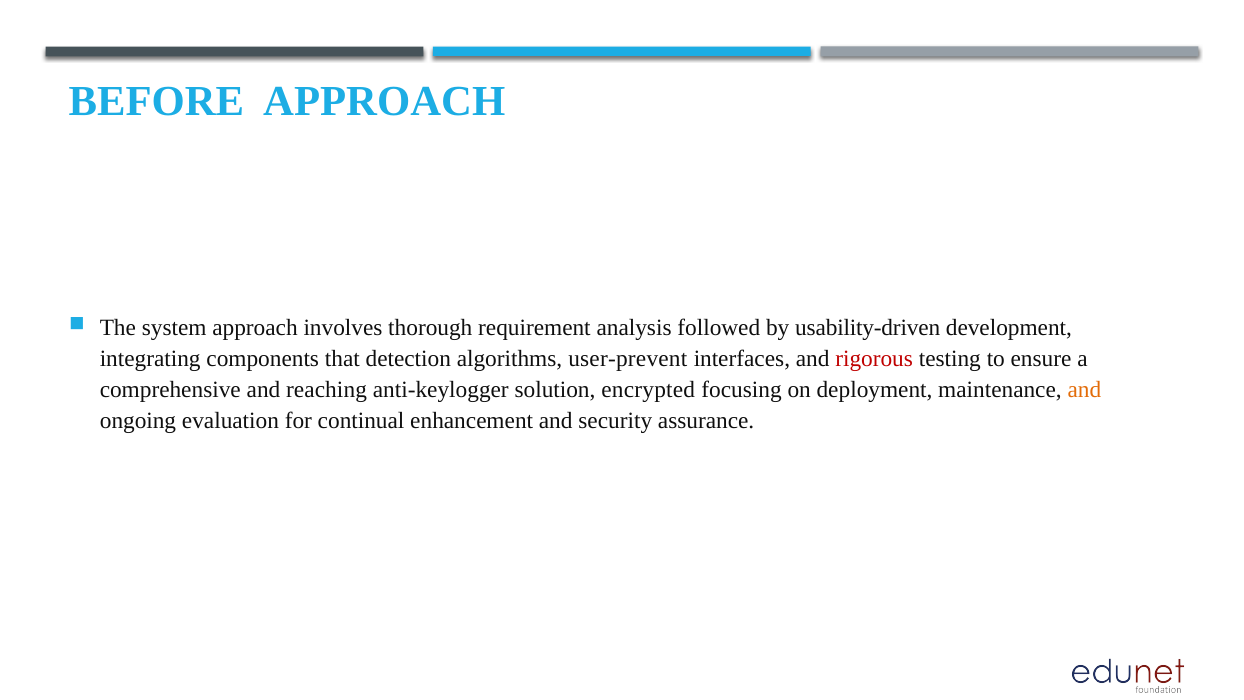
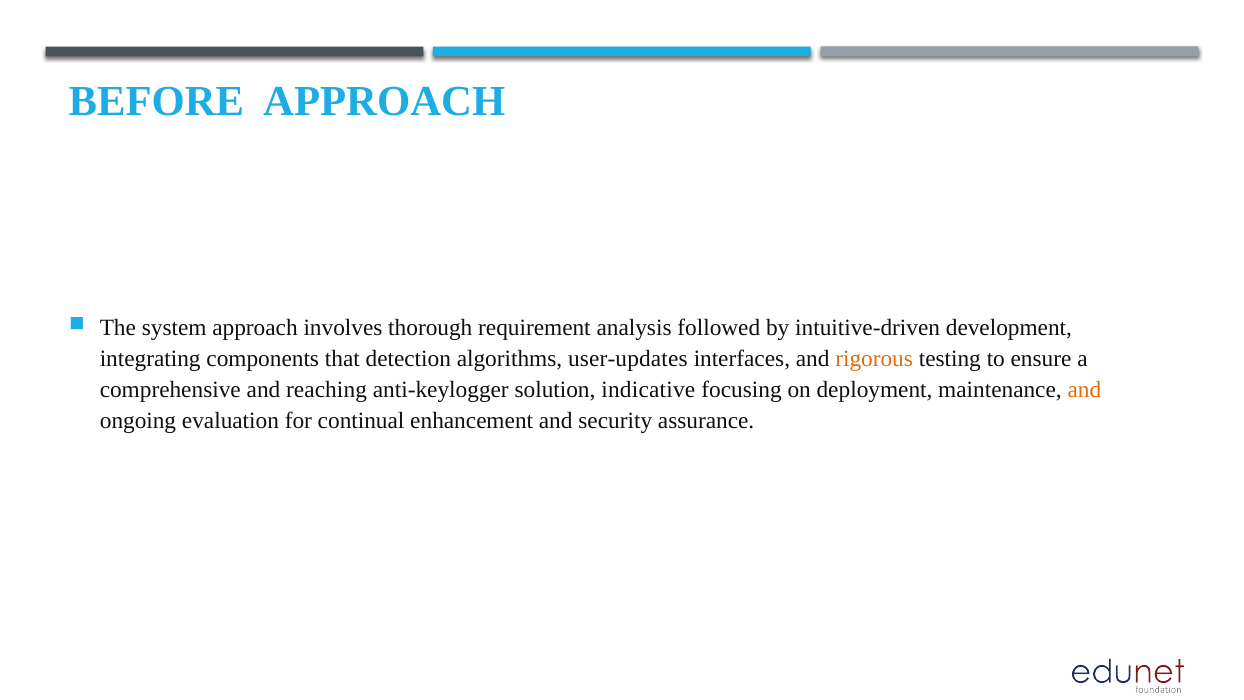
usability-driven: usability-driven -> intuitive-driven
user-prevent: user-prevent -> user-updates
rigorous colour: red -> orange
encrypted: encrypted -> indicative
